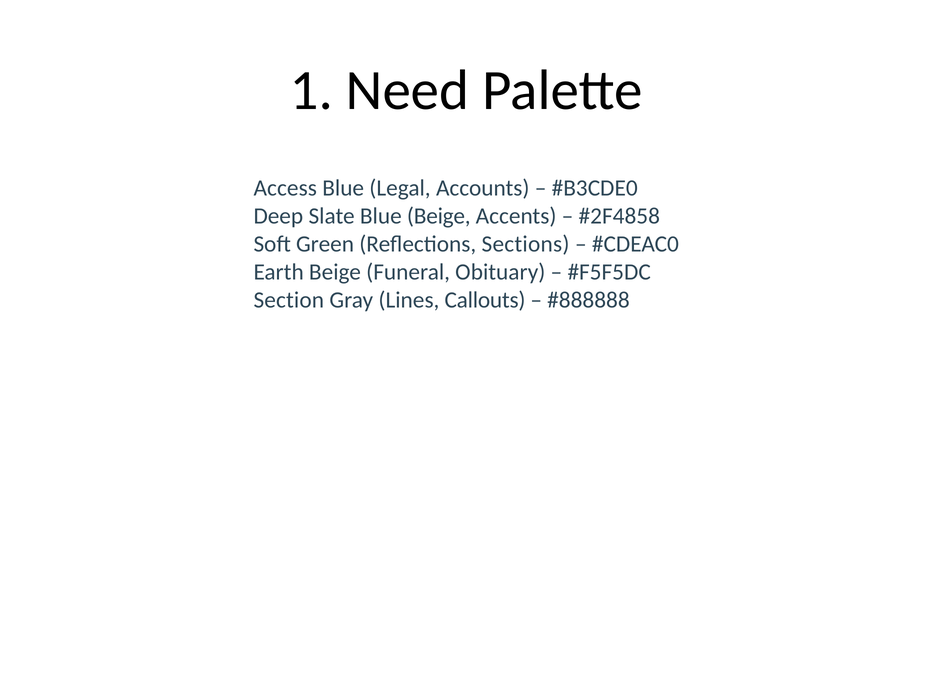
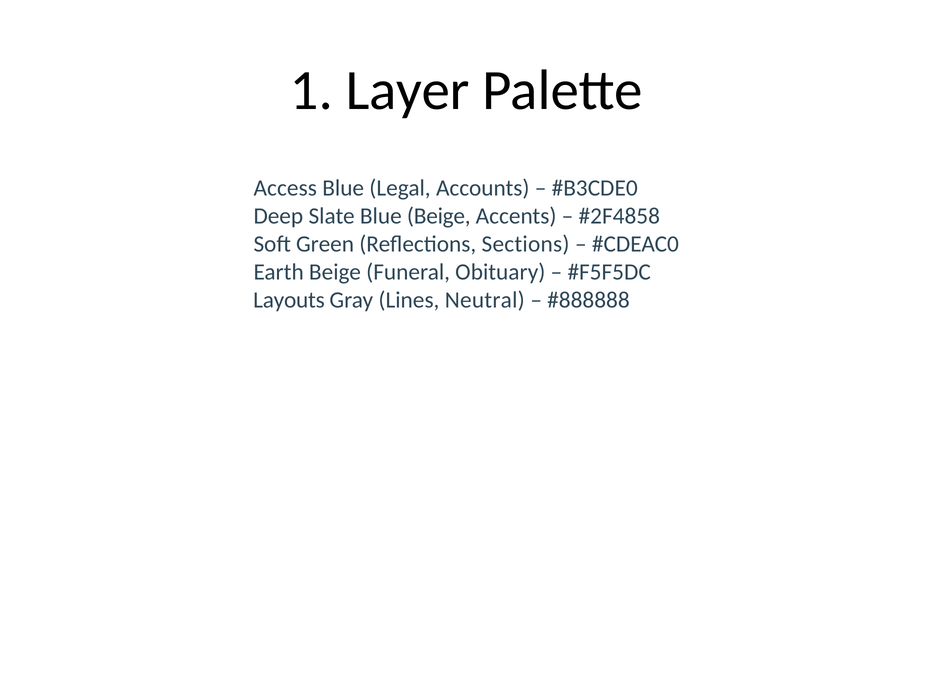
Need: Need -> Layer
Section: Section -> Layouts
Callouts: Callouts -> Neutral
